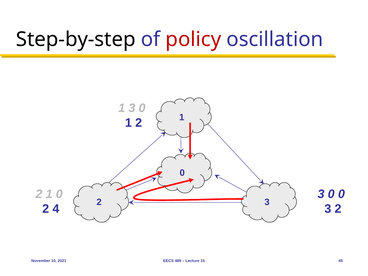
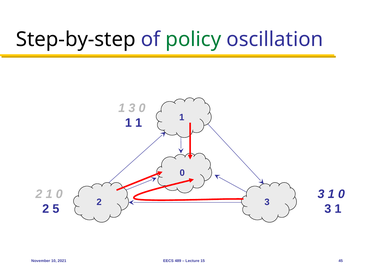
policy colour: red -> green
2 at (139, 123): 2 -> 1
0 at (331, 194): 0 -> 1
4: 4 -> 5
2 at (338, 209): 2 -> 1
